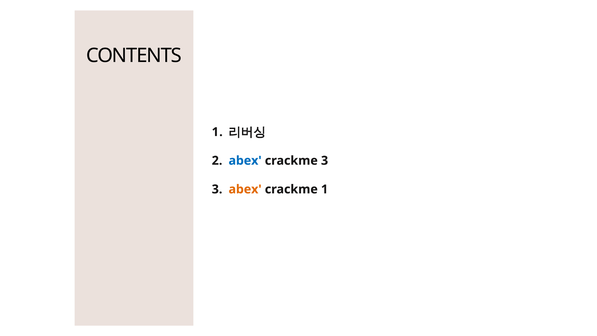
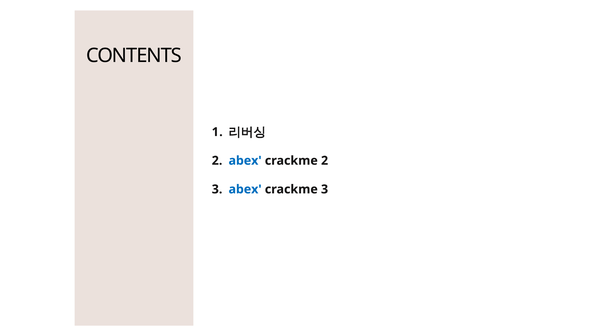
crackme 3: 3 -> 2
abex at (245, 189) colour: orange -> blue
crackme 1: 1 -> 3
